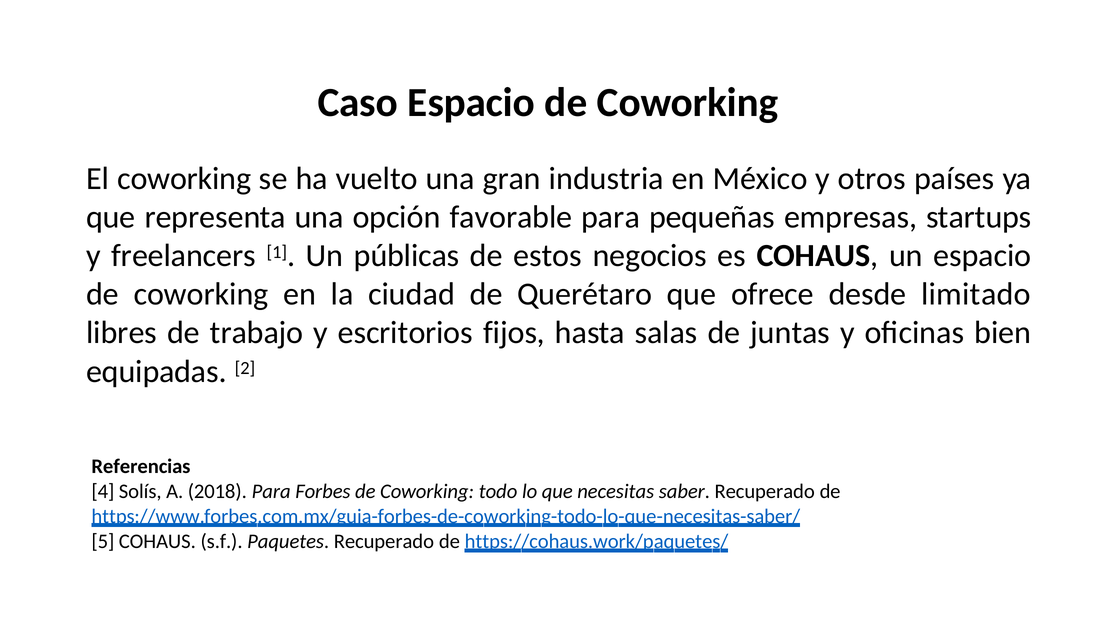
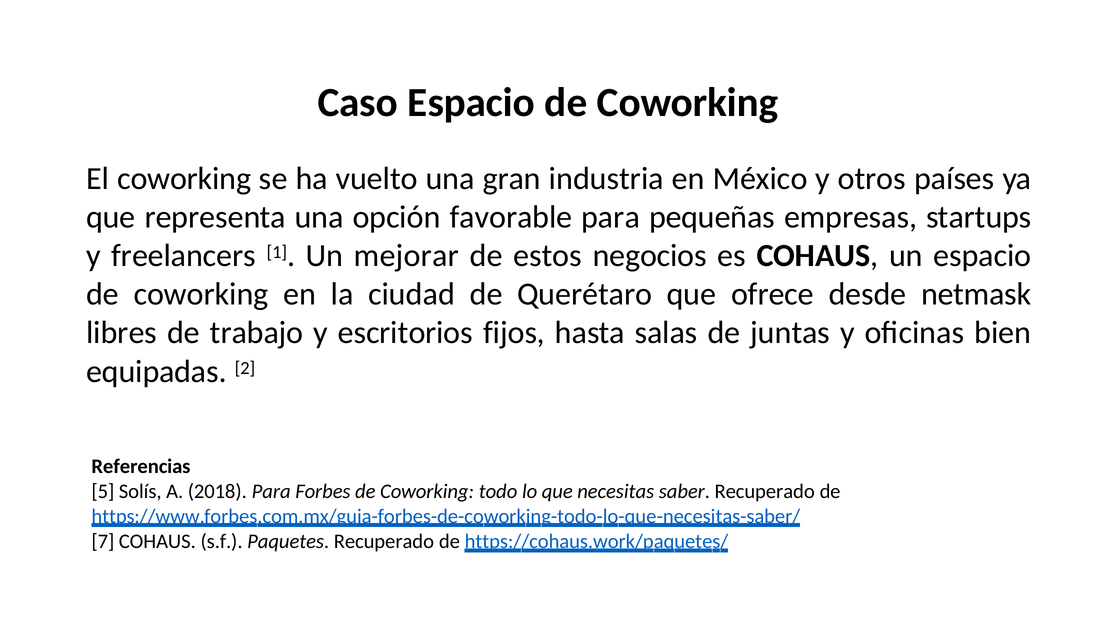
públicas: públicas -> mejorar
limitado: limitado -> netmask
4: 4 -> 5
5: 5 -> 7
